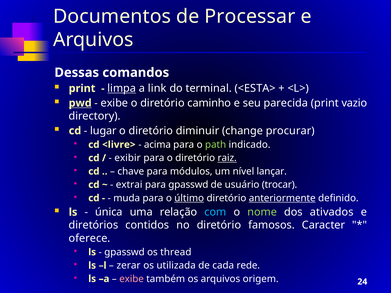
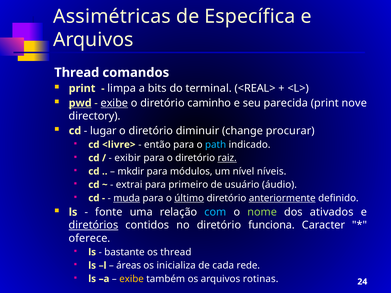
Documentos: Documentos -> Assimétricas
Processar: Processar -> Específica
Dessas at (77, 73): Dessas -> Thread
limpa underline: present -> none
link: link -> bits
<ESTA>: <ESTA> -> <REAL>
exibe at (114, 103) underline: none -> present
vazio: vazio -> nove
acima: acima -> então
path colour: light green -> light blue
chave: chave -> mkdir
lançar: lançar -> níveis
para gpasswd: gpasswd -> primeiro
trocar: trocar -> áudio
muda underline: none -> present
única: única -> fonte
diretórios underline: none -> present
famosos: famosos -> funciona
gpasswd at (124, 252): gpasswd -> bastante
zerar: zerar -> áreas
utilizada: utilizada -> inicializa
exibe at (132, 279) colour: pink -> yellow
origem: origem -> rotinas
